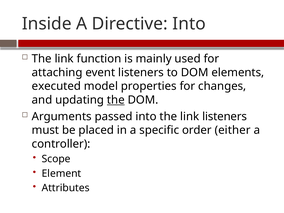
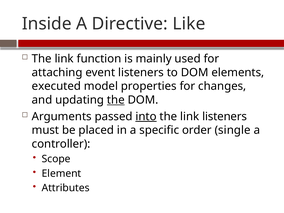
Directive Into: Into -> Like
into at (146, 116) underline: none -> present
either: either -> single
